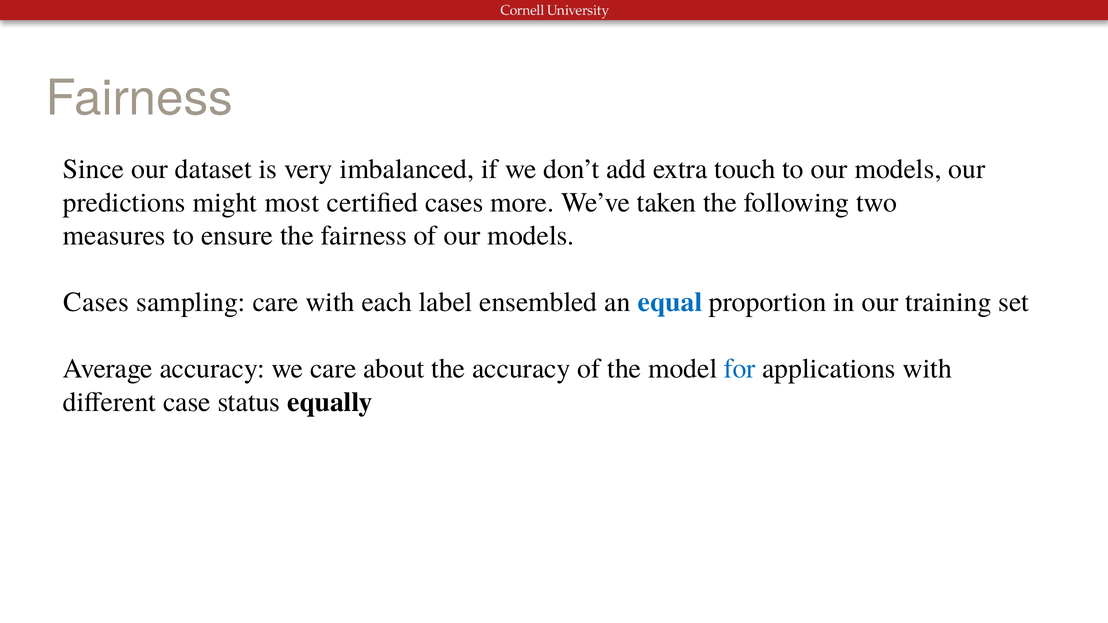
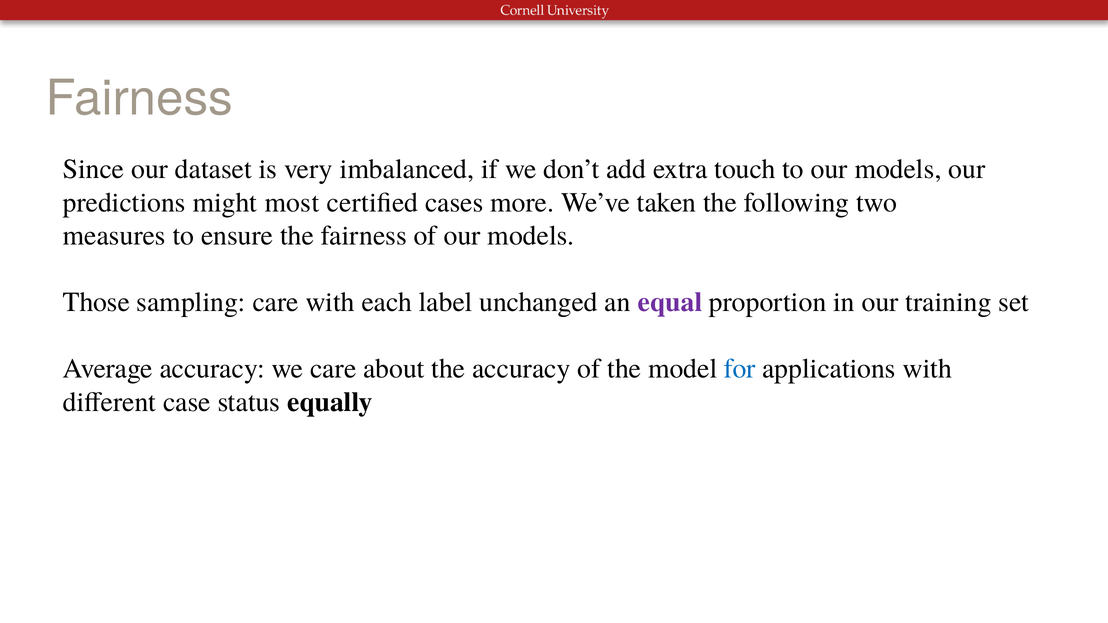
Cases at (96, 302): Cases -> Those
ensembled: ensembled -> unchanged
equal colour: blue -> purple
